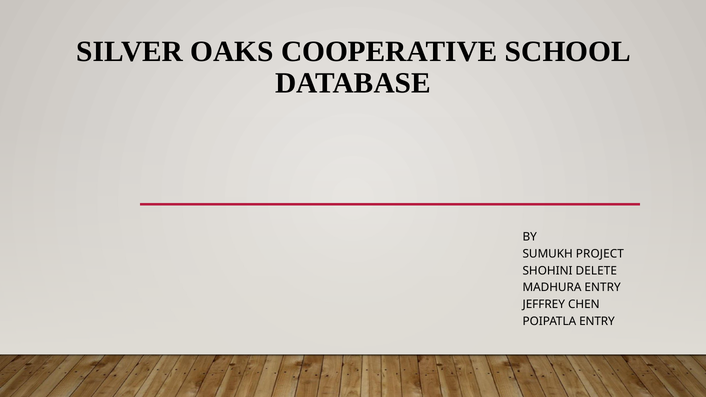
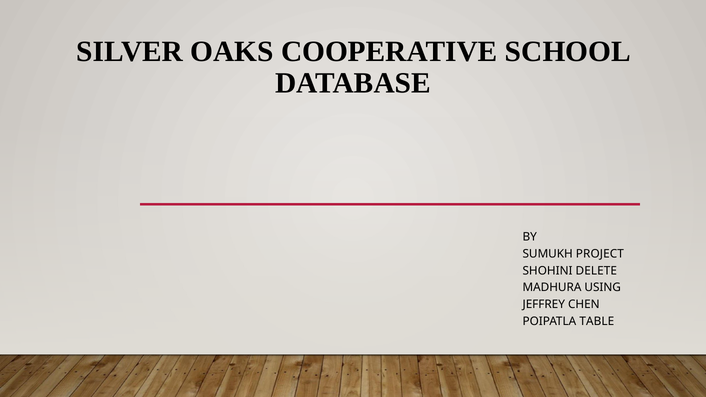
MADHURA ENTRY: ENTRY -> USING
POIPATLA ENTRY: ENTRY -> TABLE
